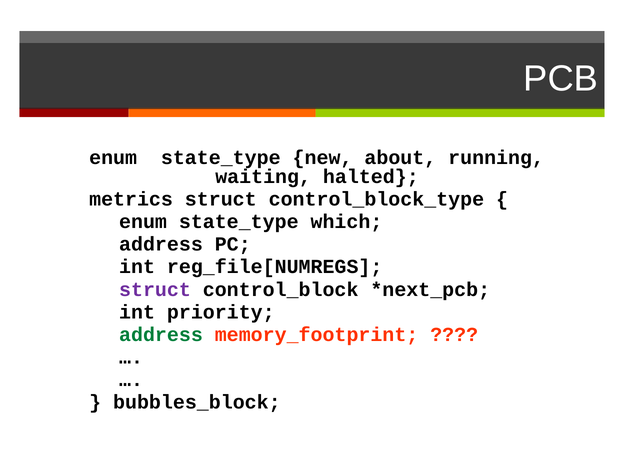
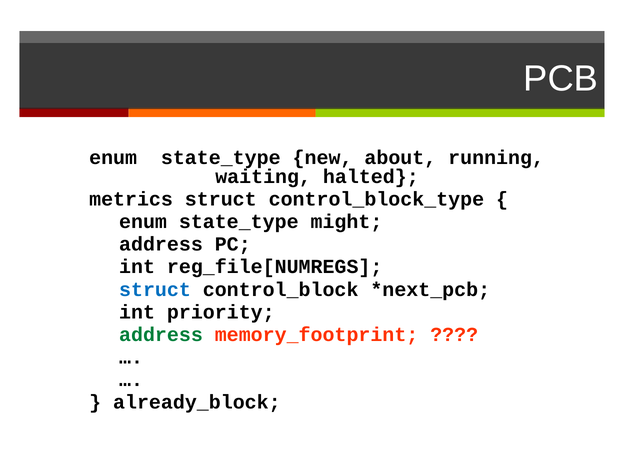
which: which -> might
struct at (155, 289) colour: purple -> blue
bubbles_block: bubbles_block -> already_block
